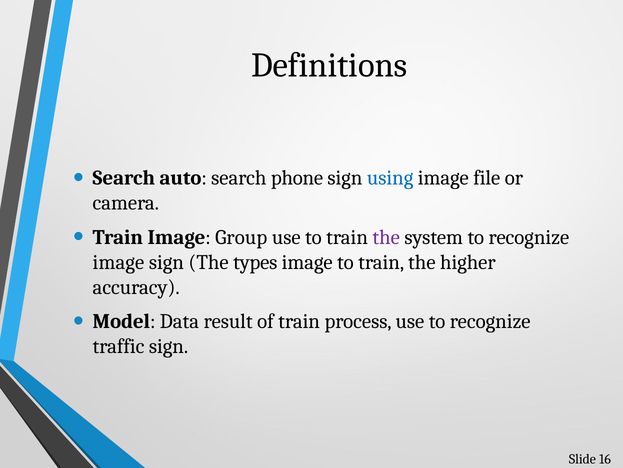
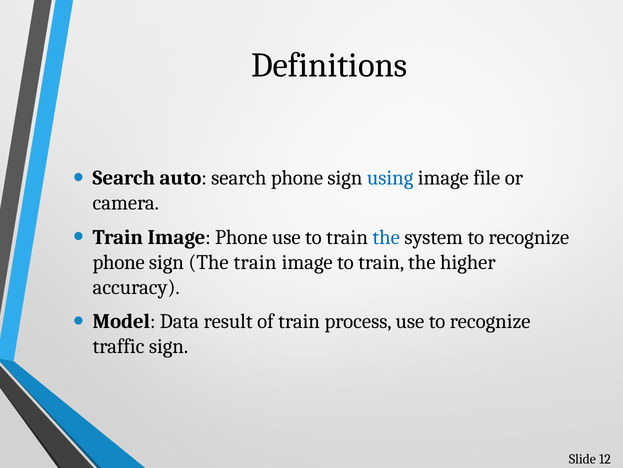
Image Group: Group -> Phone
the at (386, 237) colour: purple -> blue
image at (118, 262): image -> phone
The types: types -> train
16: 16 -> 12
